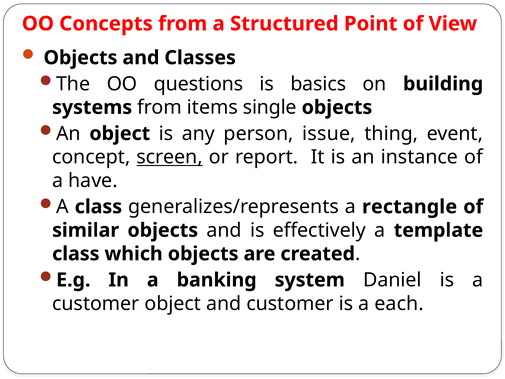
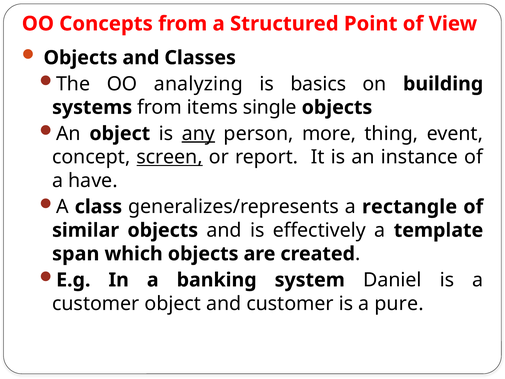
questions: questions -> analyzing
any underline: none -> present
issue: issue -> more
class at (76, 254): class -> span
each: each -> pure
